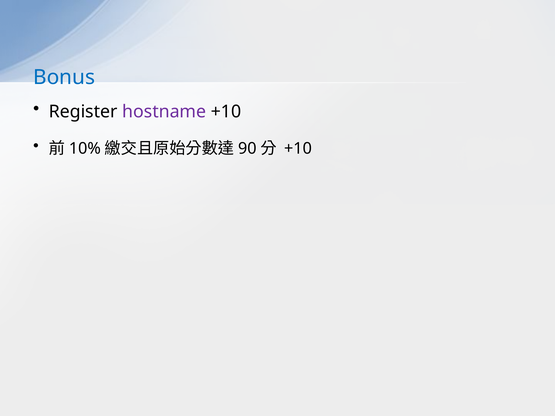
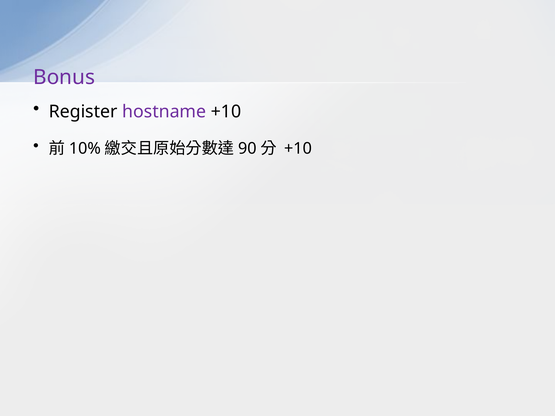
Bonus colour: blue -> purple
